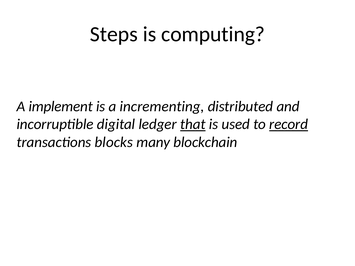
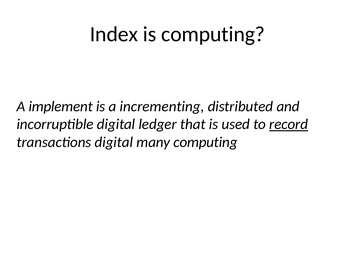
Steps: Steps -> Index
that underline: present -> none
transactions blocks: blocks -> digital
many blockchain: blockchain -> computing
